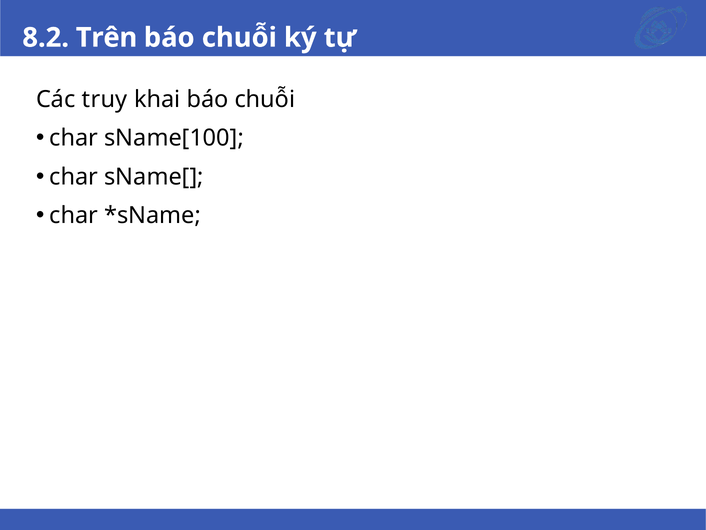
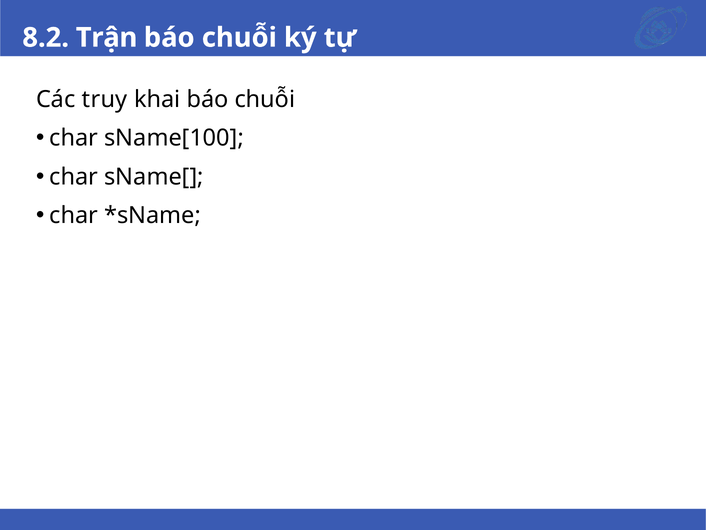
Trên: Trên -> Trận
